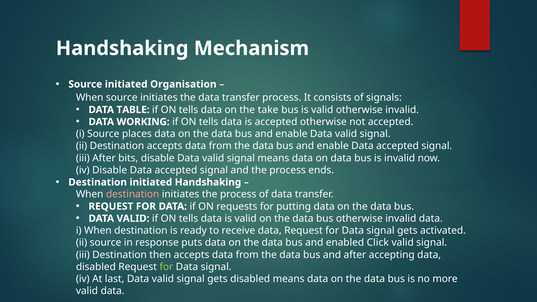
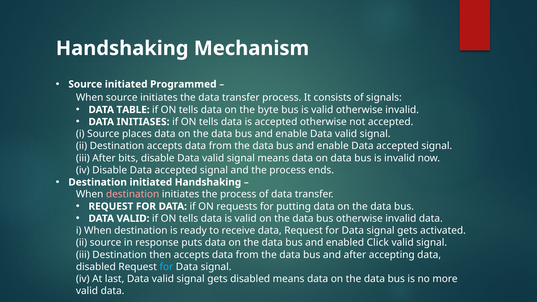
Organisation: Organisation -> Programmed
take: take -> byte
WORKING: WORKING -> INITIASES
for at (166, 267) colour: light green -> light blue
